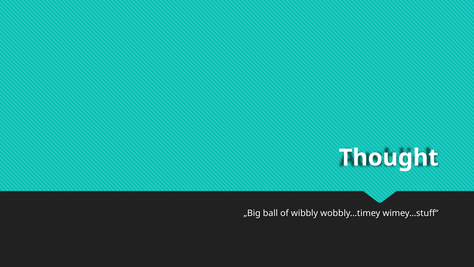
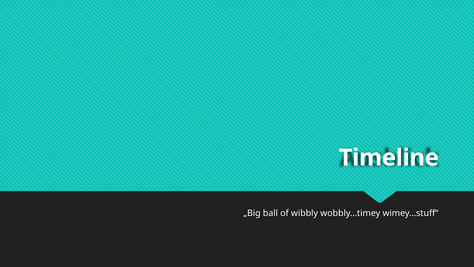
Thought: Thought -> Timeline
